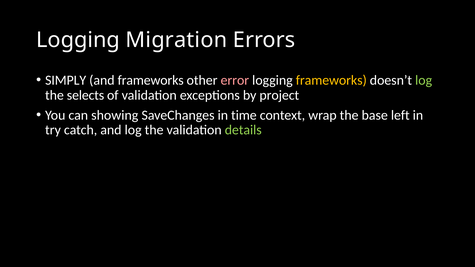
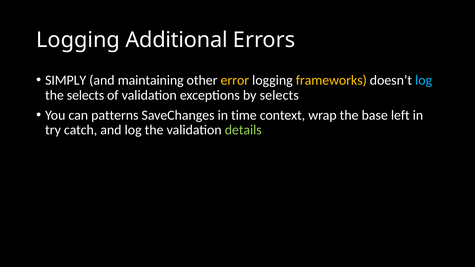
Migration: Migration -> Additional
and frameworks: frameworks -> maintaining
error colour: pink -> yellow
log at (424, 80) colour: light green -> light blue
by project: project -> selects
showing: showing -> patterns
